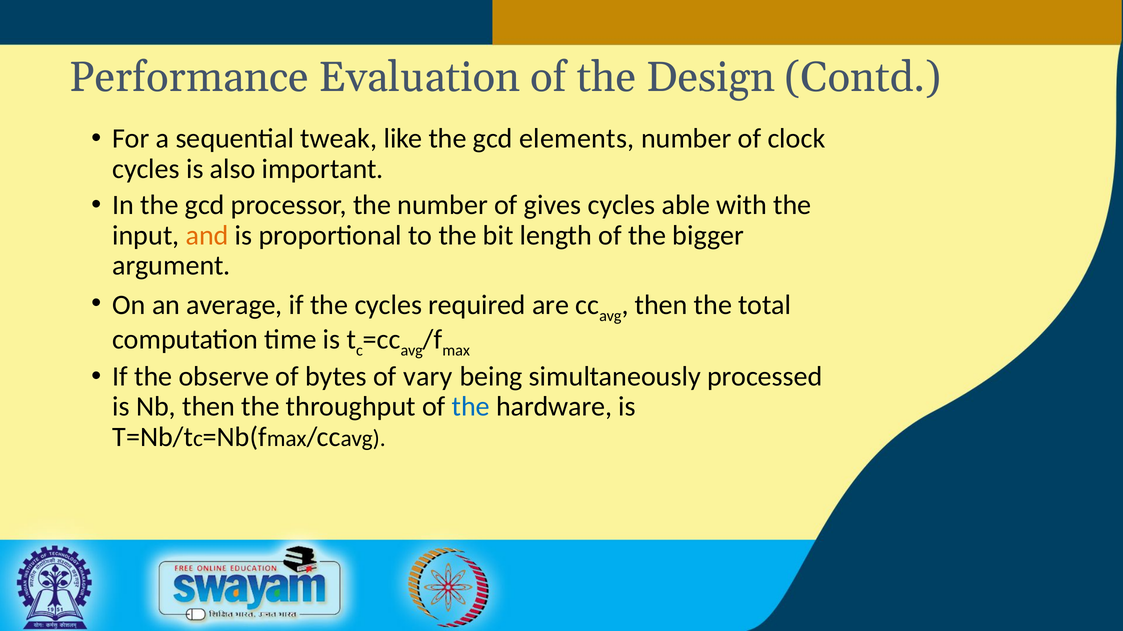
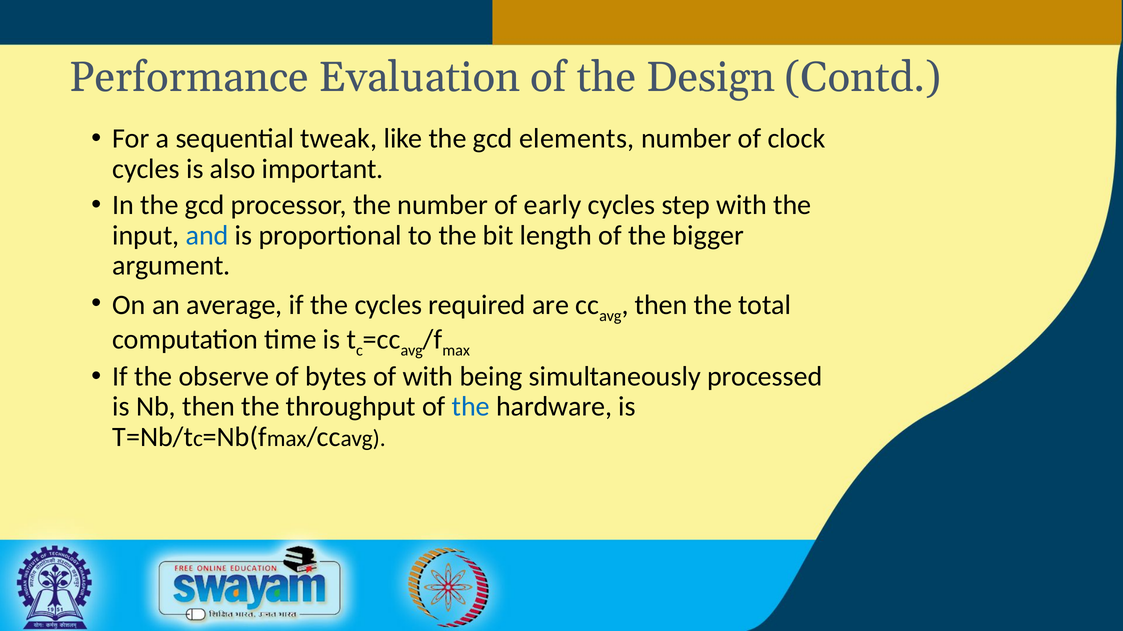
gives: gives -> early
able: able -> step
and colour: orange -> blue
of vary: vary -> with
